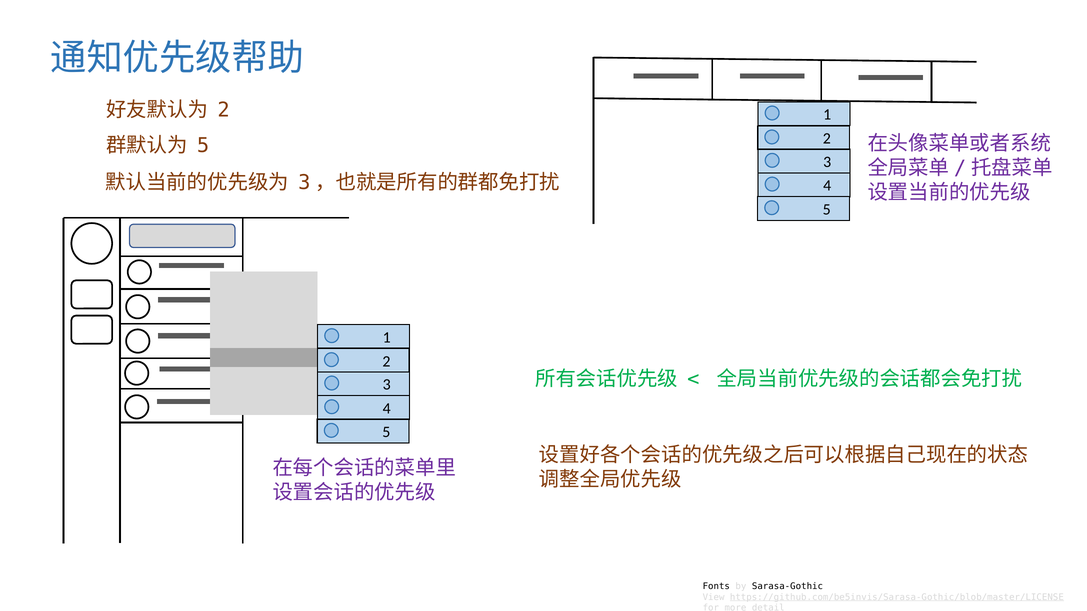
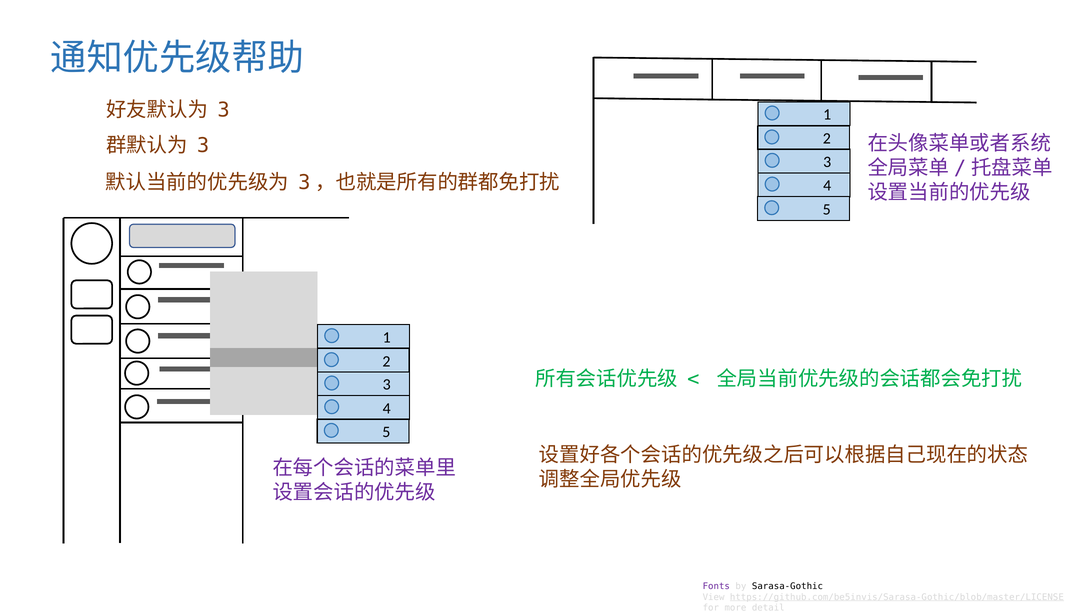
2 at (224, 110): 2 -> 3
5 at (203, 146): 5 -> 3
Fonts colour: black -> purple
